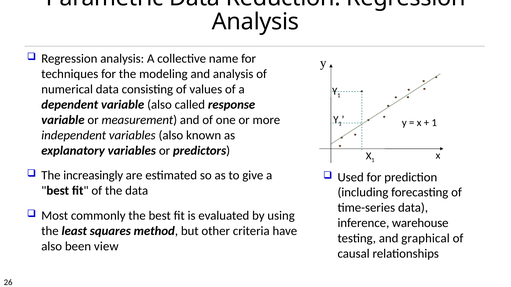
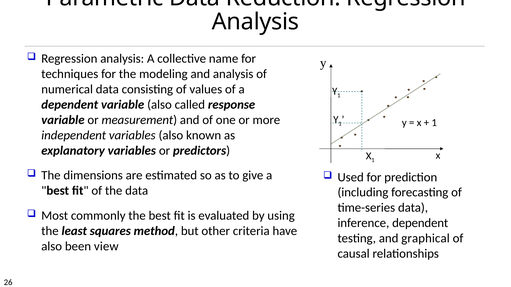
increasingly: increasingly -> dimensions
inference warehouse: warehouse -> dependent
